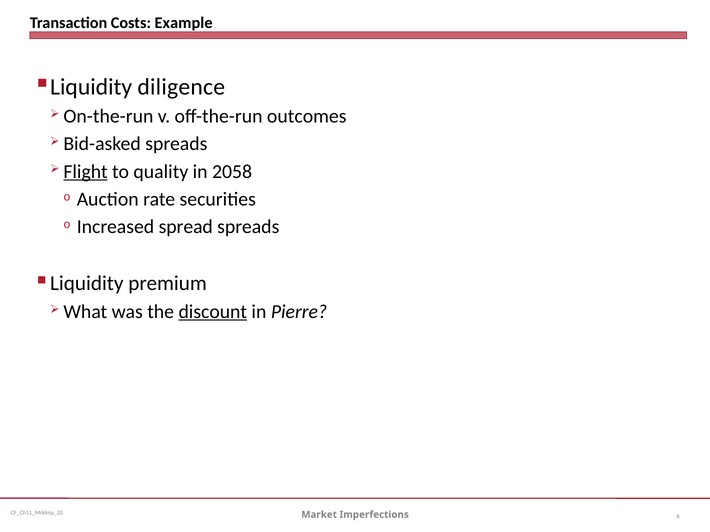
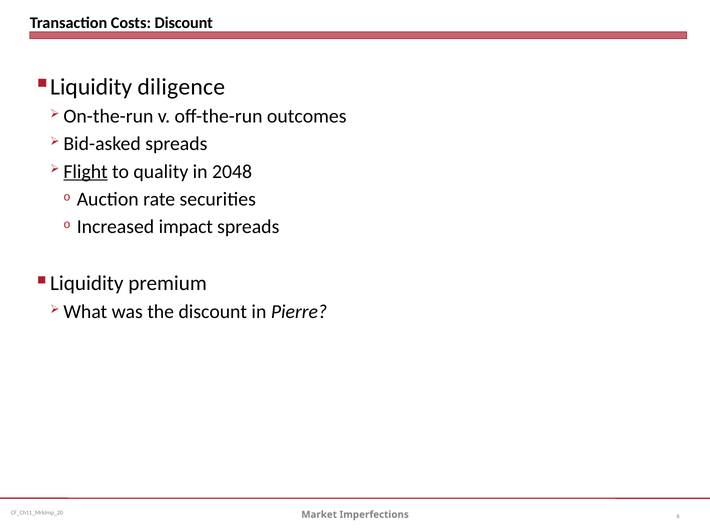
Costs Example: Example -> Discount
2058: 2058 -> 2048
spread: spread -> impact
discount at (213, 312) underline: present -> none
